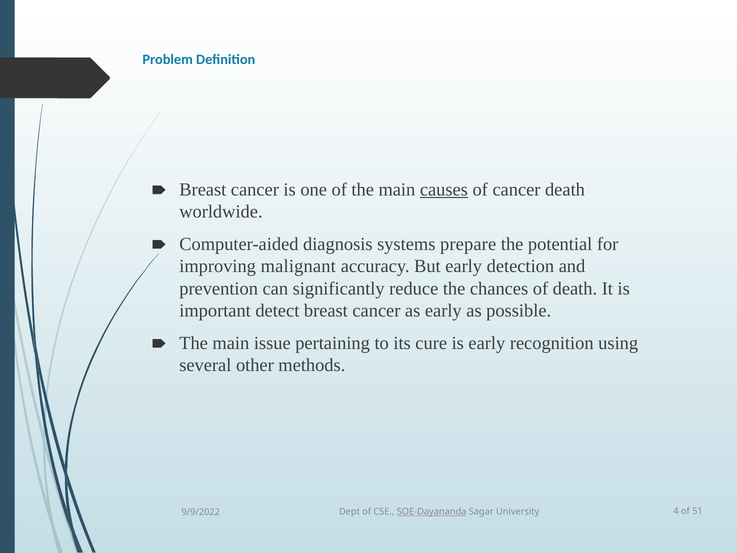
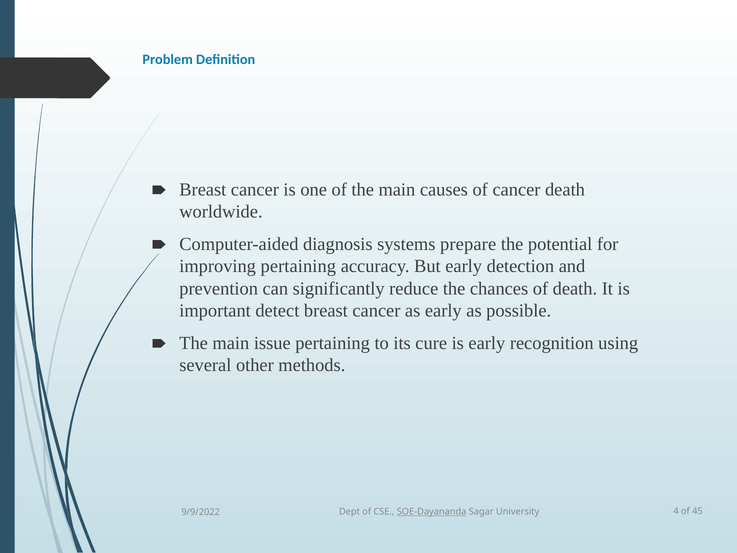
causes underline: present -> none
improving malignant: malignant -> pertaining
51: 51 -> 45
